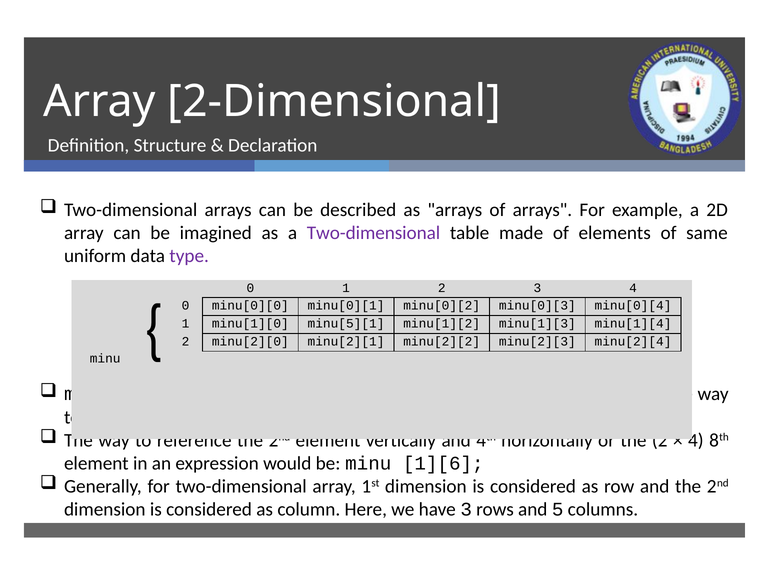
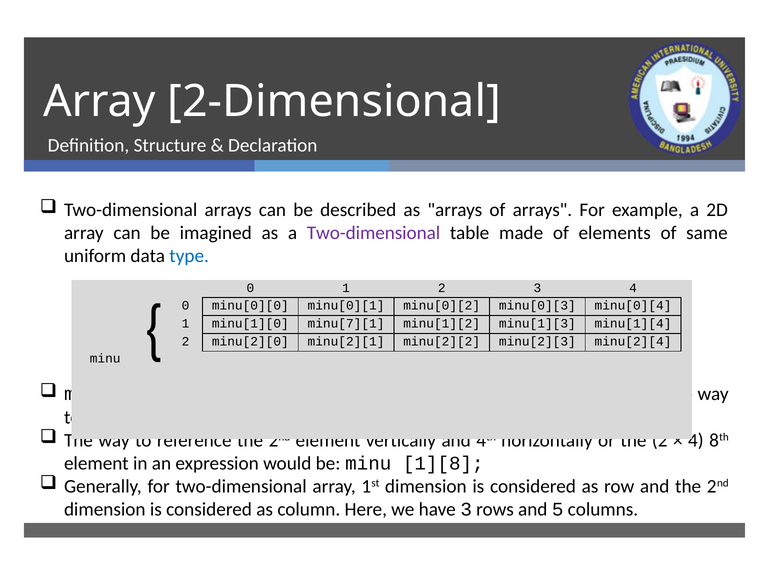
type at (189, 256) colour: purple -> blue
minu[5][1: minu[5][1 -> minu[7][1
1][6: 1][6 -> 1][8
